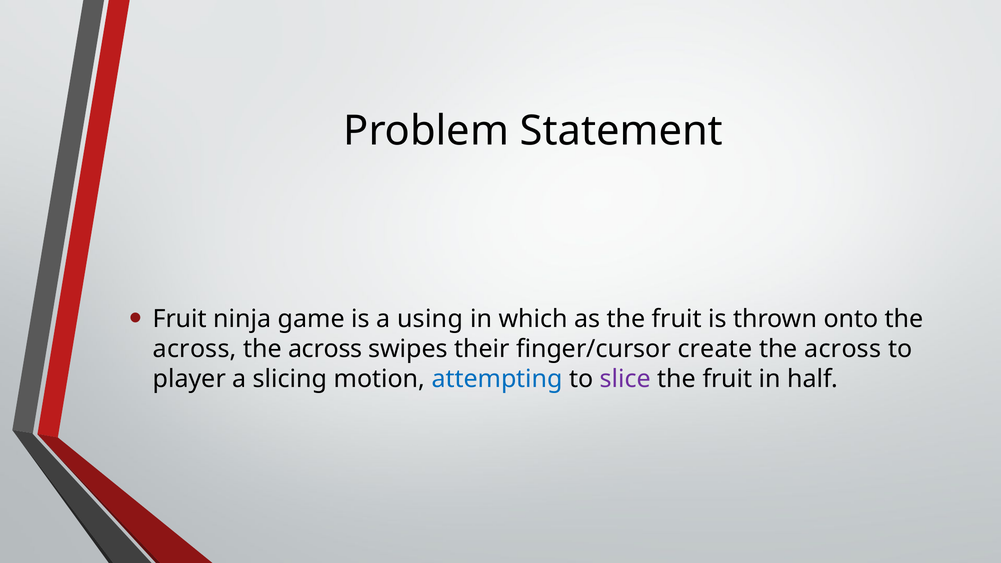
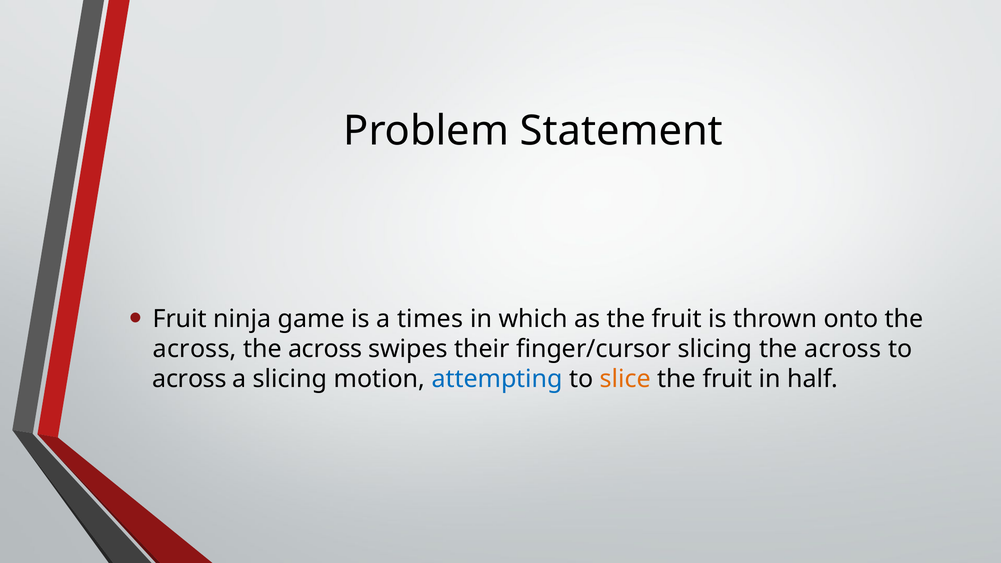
using: using -> times
finger/cursor create: create -> slicing
player at (189, 379): player -> across
slice colour: purple -> orange
